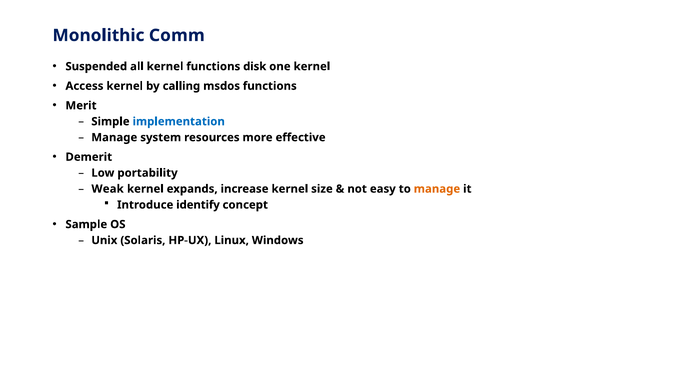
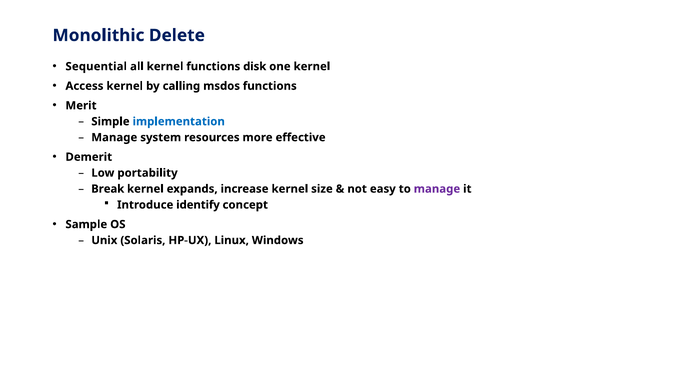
Comm: Comm -> Delete
Suspended: Suspended -> Sequential
Weak: Weak -> Break
manage at (437, 189) colour: orange -> purple
